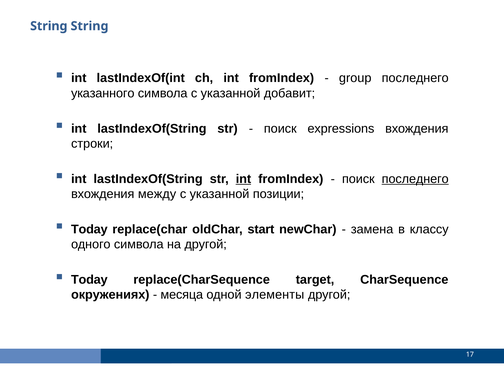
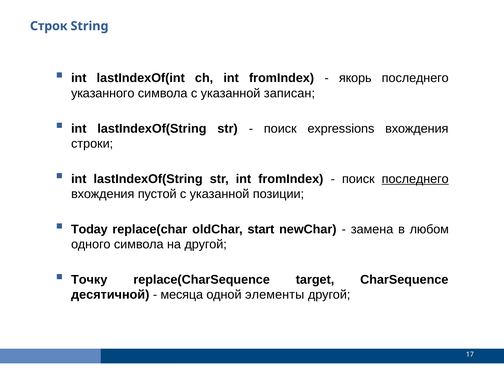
String at (49, 26): String -> Строк
group: group -> якорь
добавит: добавит -> записан
int at (243, 179) underline: present -> none
между: между -> пустой
классу: классу -> любом
Today at (89, 280): Today -> Точку
окружениях: окружениях -> десятичной
